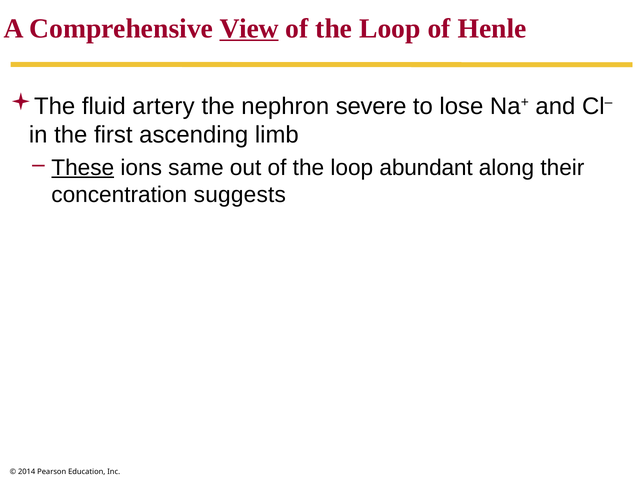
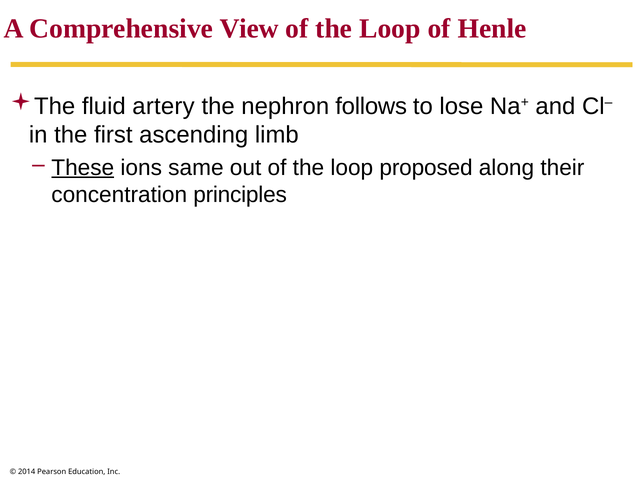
View underline: present -> none
severe: severe -> follows
abundant: abundant -> proposed
suggests: suggests -> principles
